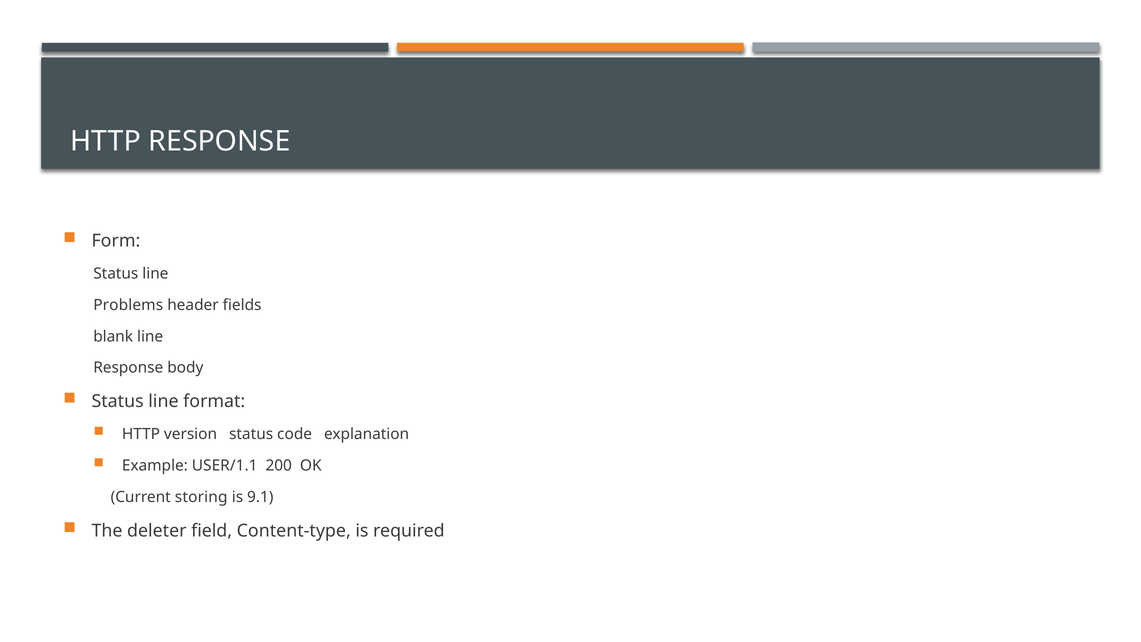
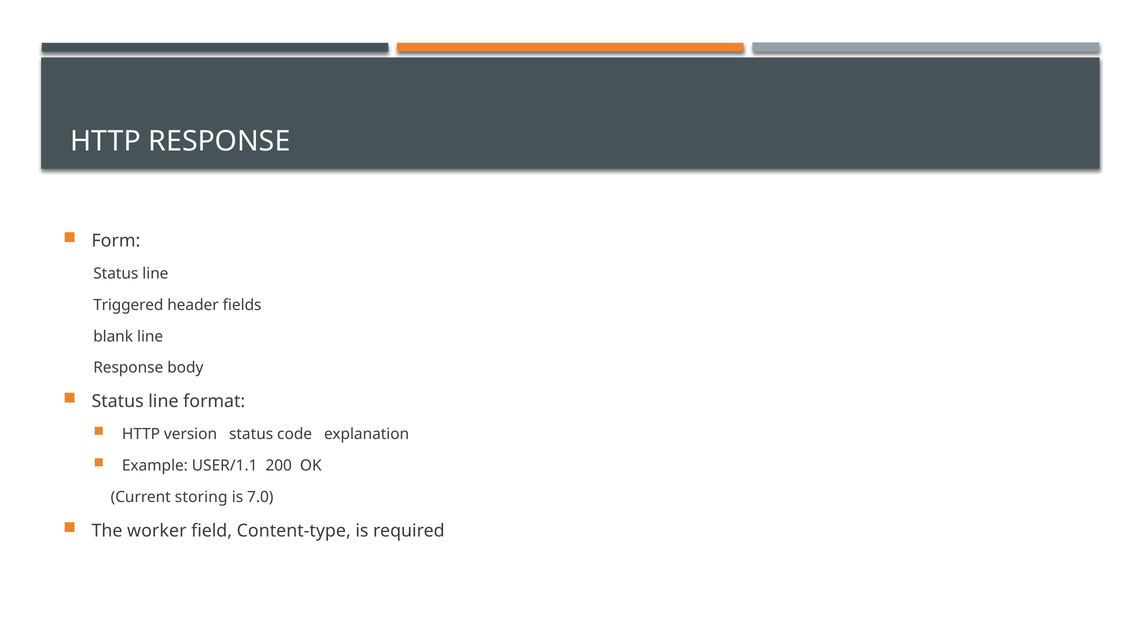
Problems: Problems -> Triggered
9.1: 9.1 -> 7.0
deleter: deleter -> worker
